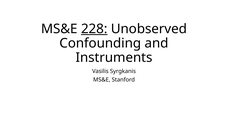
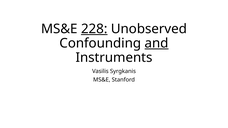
and underline: none -> present
